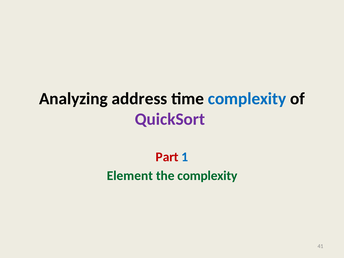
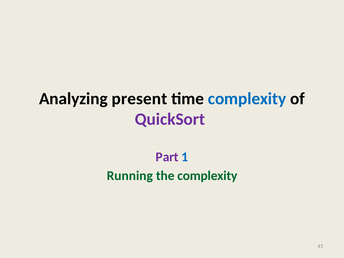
address: address -> present
Part colour: red -> purple
Element: Element -> Running
